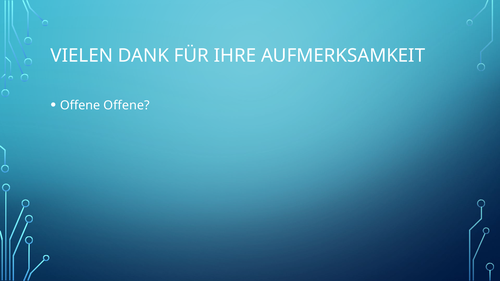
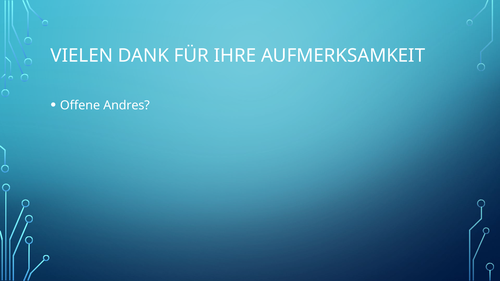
Offene Offene: Offene -> Andres
